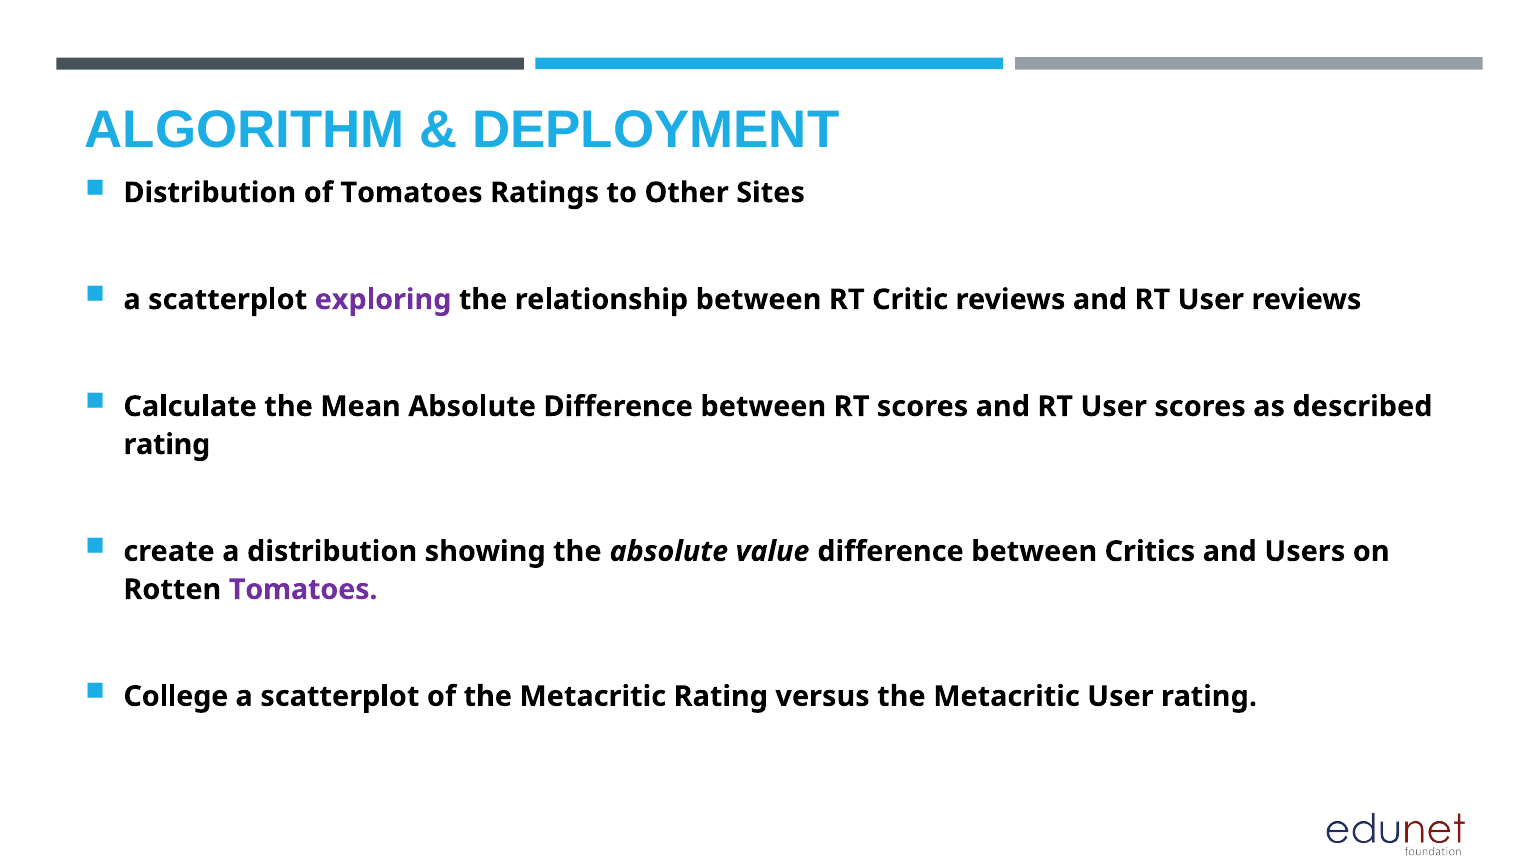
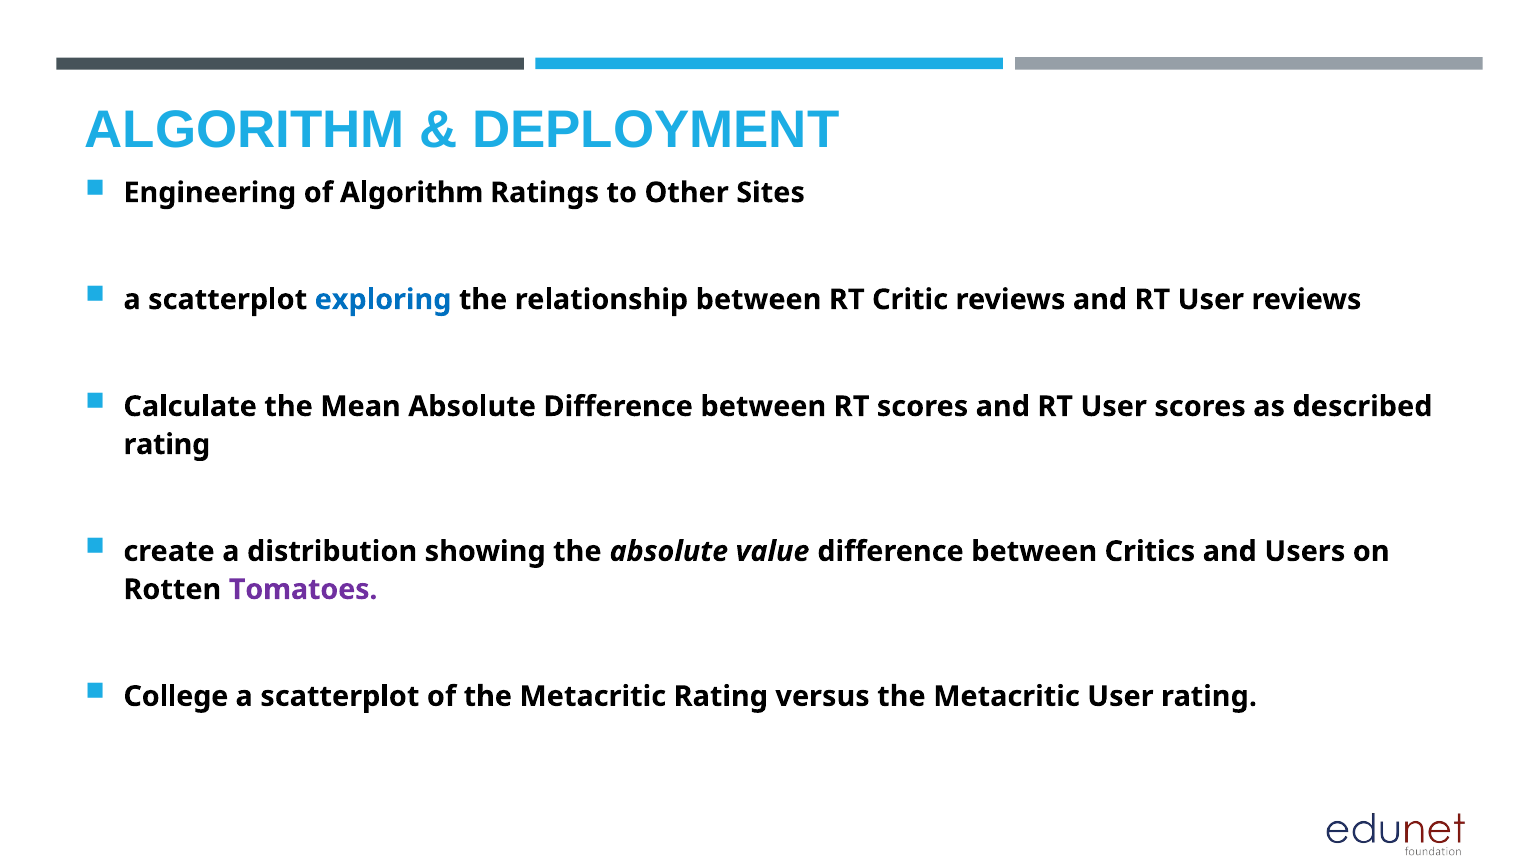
Distribution at (210, 193): Distribution -> Engineering
of Tomatoes: Tomatoes -> Algorithm
exploring colour: purple -> blue
